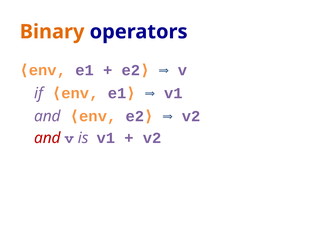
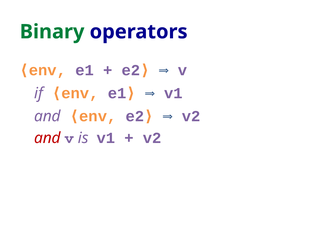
Binary colour: orange -> green
